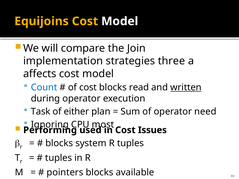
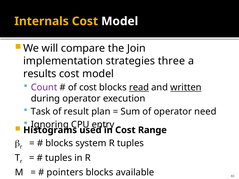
Equijoins: Equijoins -> Internals
affects: affects -> results
Count colour: blue -> purple
read underline: none -> present
either: either -> result
most: most -> entry
Performing: Performing -> Histograms
Issues: Issues -> Range
